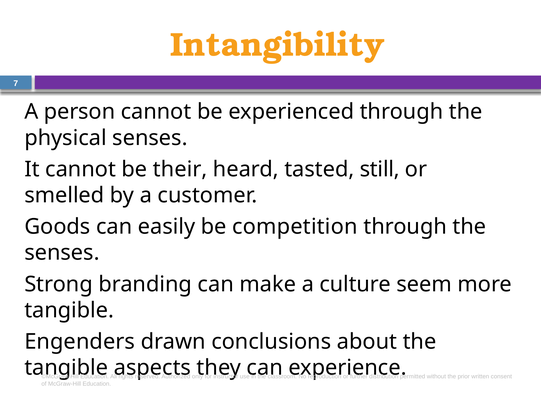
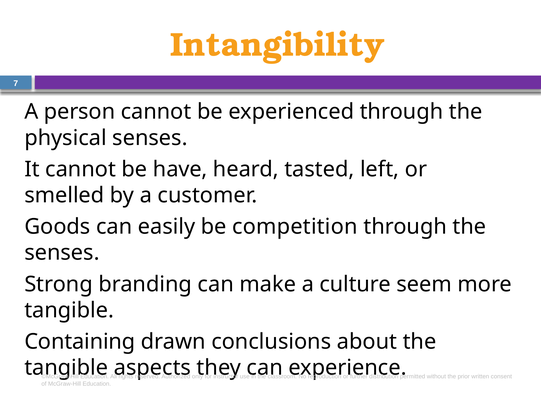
their: their -> have
still: still -> left
Engenders: Engenders -> Containing
